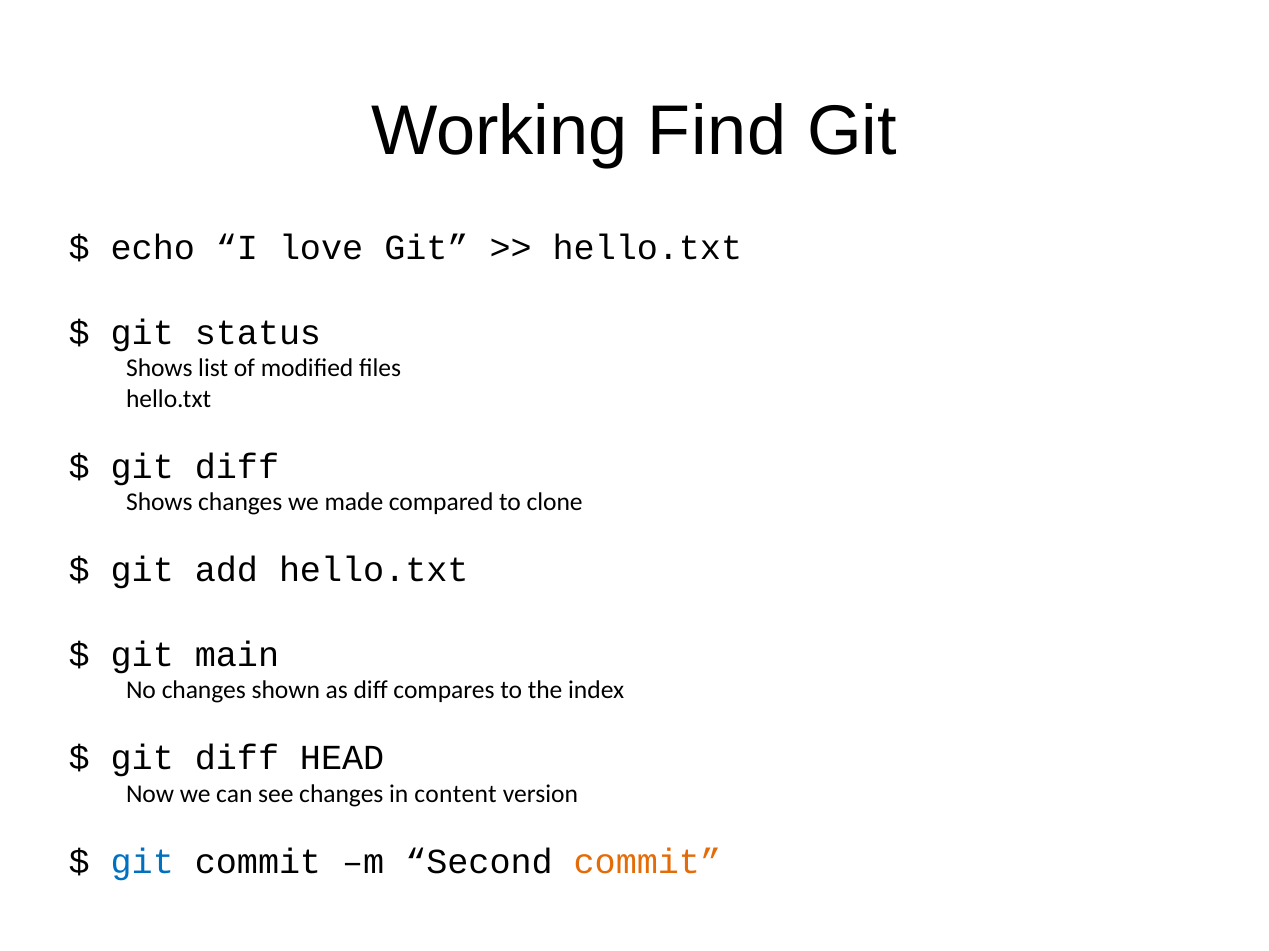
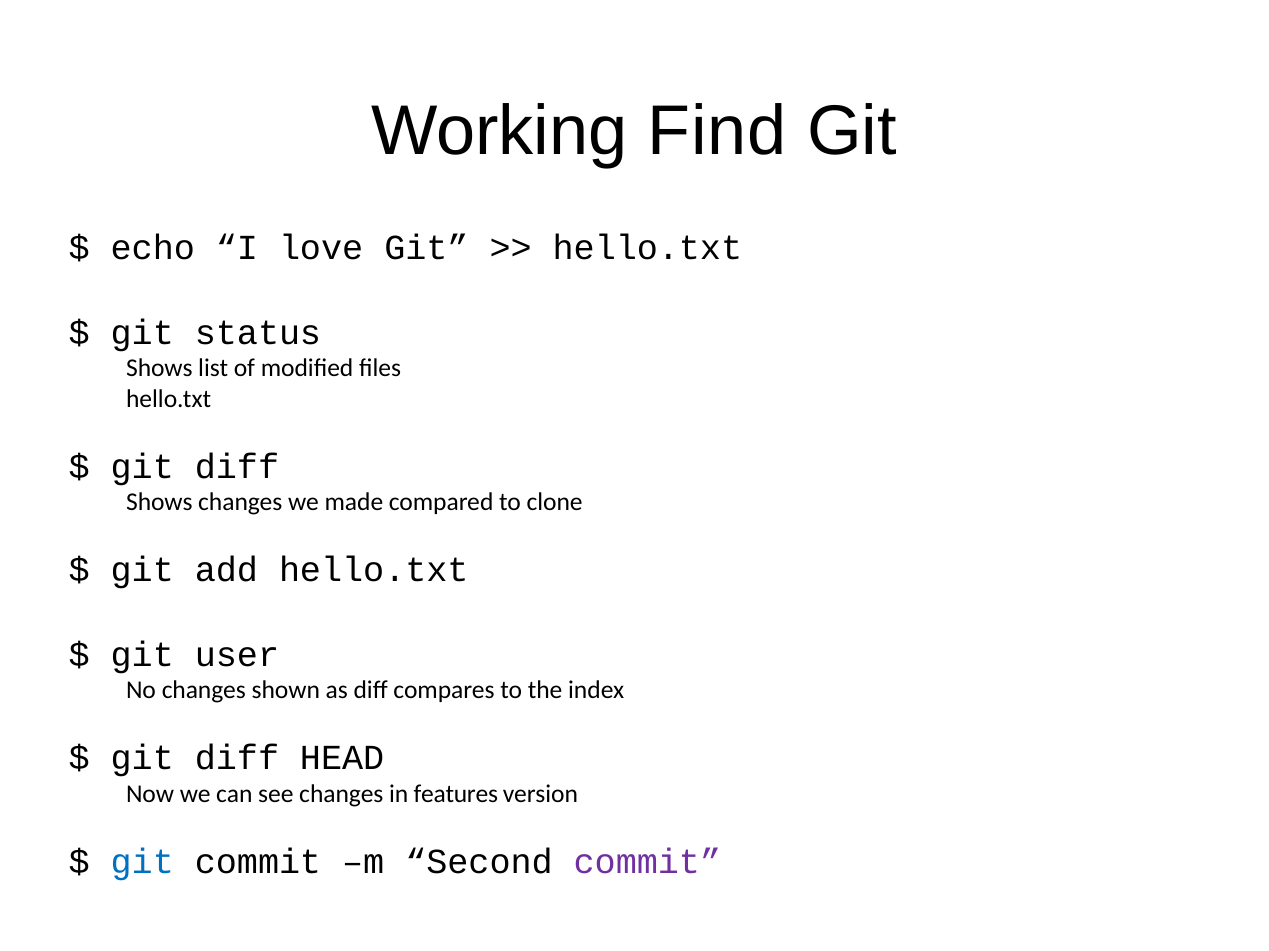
main: main -> user
content: content -> features
commit at (647, 862) colour: orange -> purple
